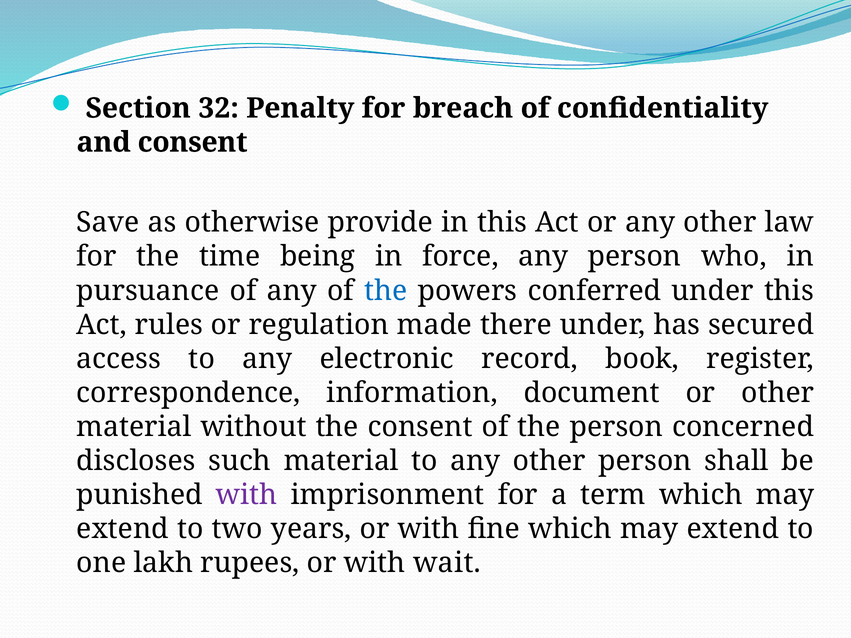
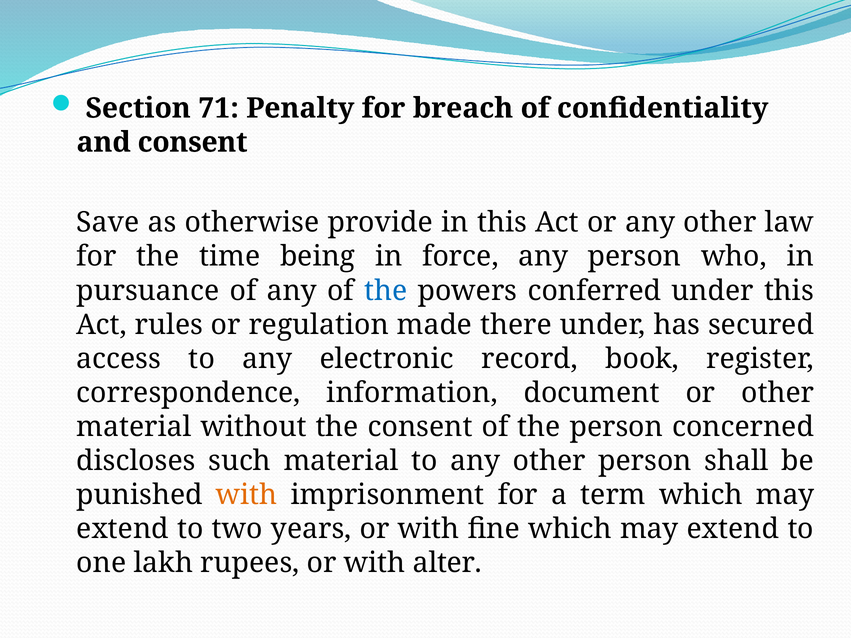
32: 32 -> 71
with at (247, 495) colour: purple -> orange
wait: wait -> alter
